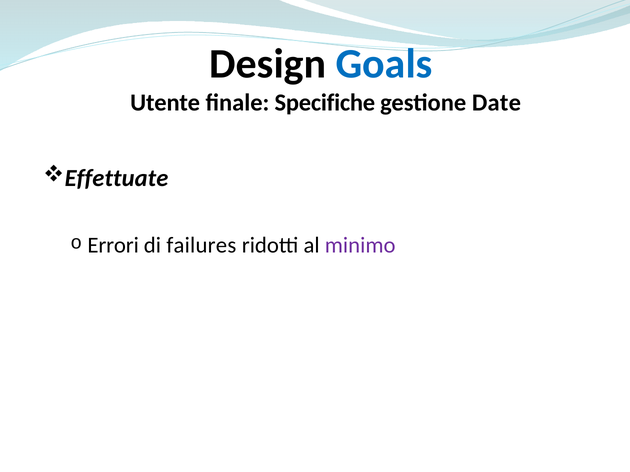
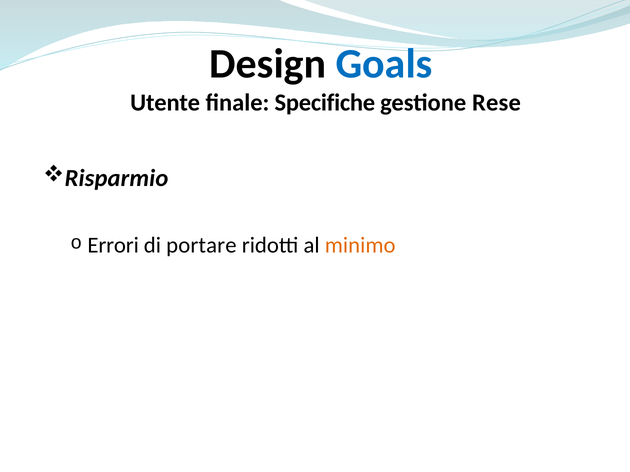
Date: Date -> Rese
Effettuate: Effettuate -> Risparmio
failures: failures -> portare
minimo colour: purple -> orange
